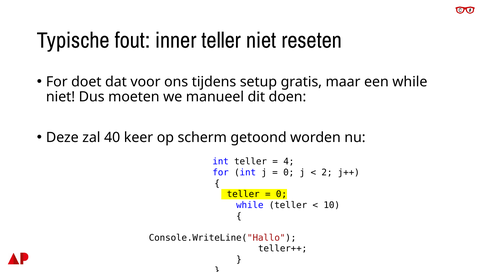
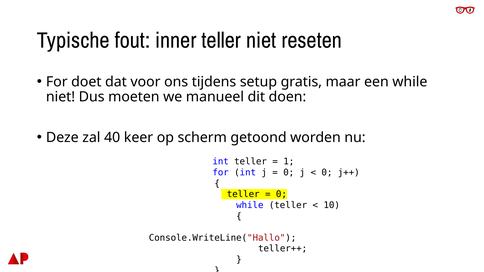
4: 4 -> 1
2 at (327, 173): 2 -> 0
